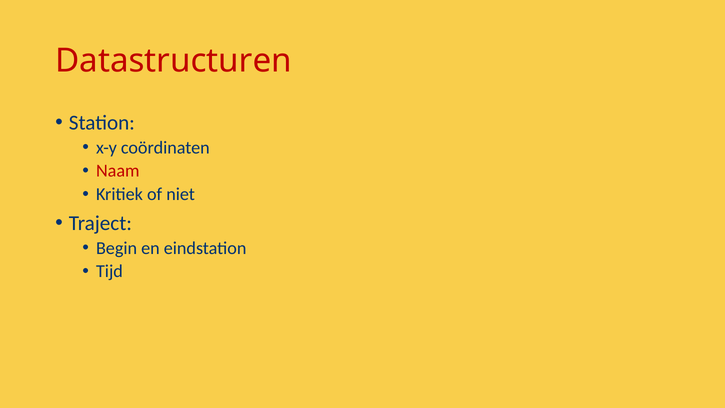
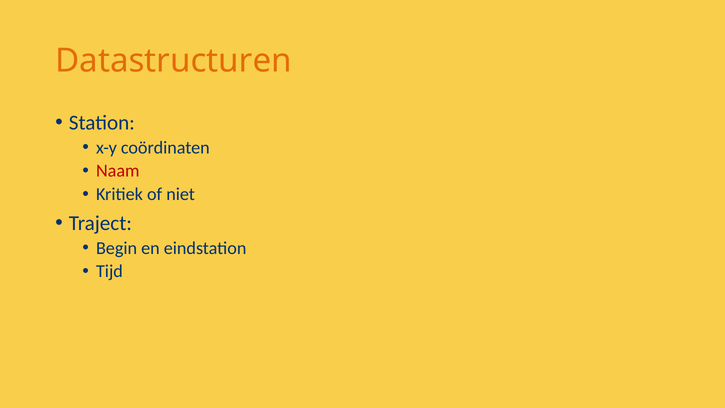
Datastructuren colour: red -> orange
